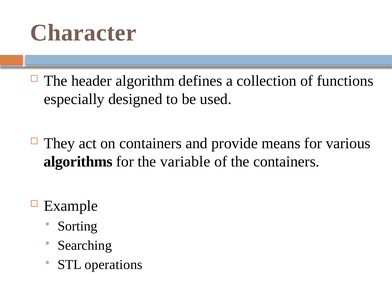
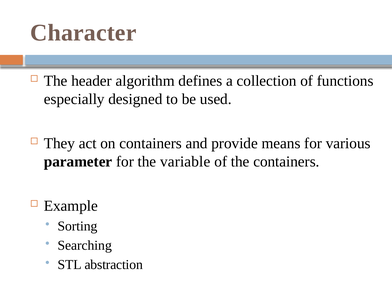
algorithms: algorithms -> parameter
operations: operations -> abstraction
